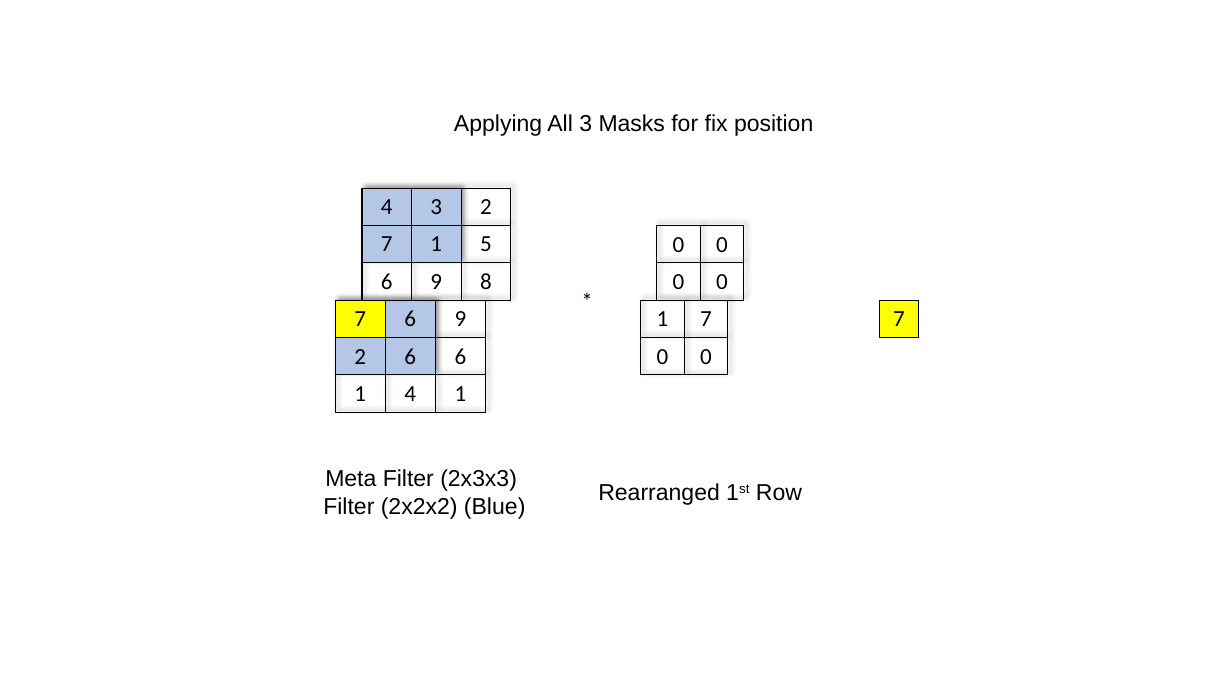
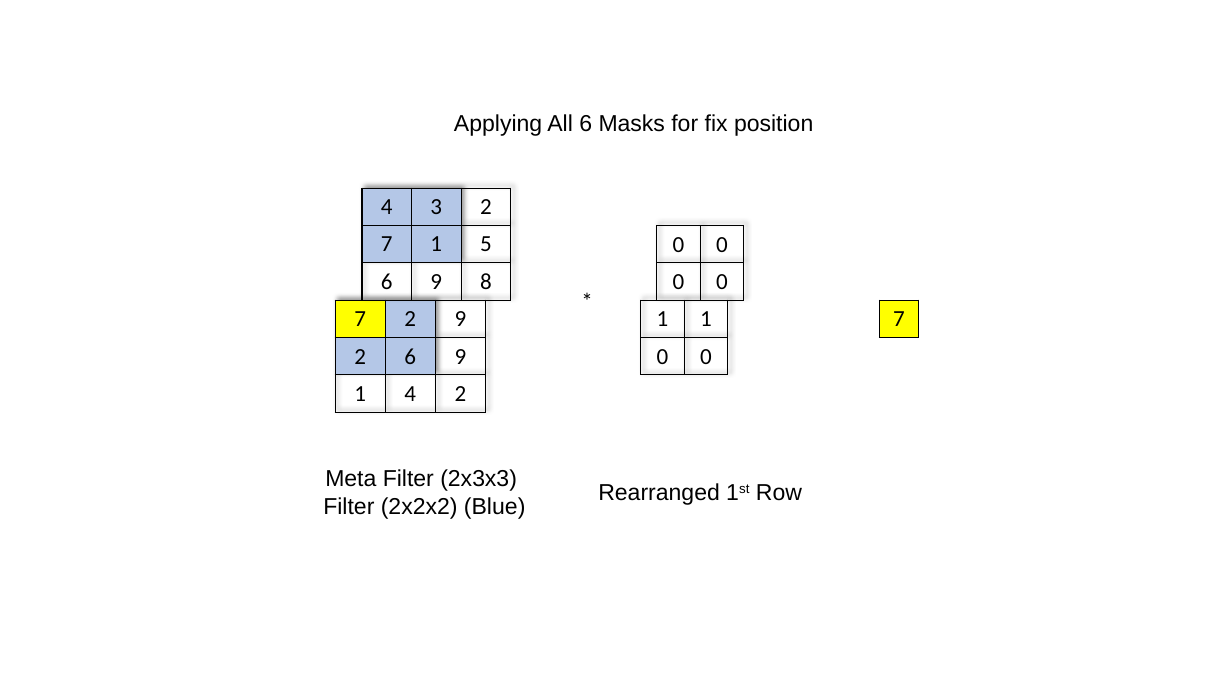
All 3: 3 -> 6
7 6: 6 -> 2
1 7: 7 -> 1
2 6 6: 6 -> 9
4 1: 1 -> 2
